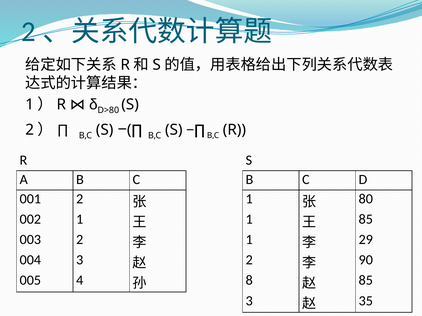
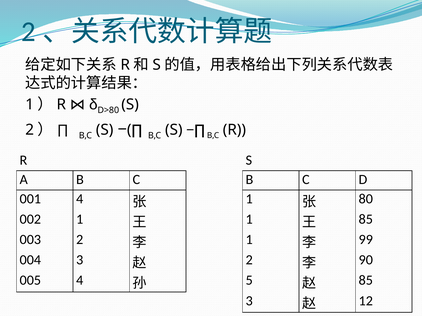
001 2: 2 -> 4
29: 29 -> 99
8: 8 -> 5
35: 35 -> 12
